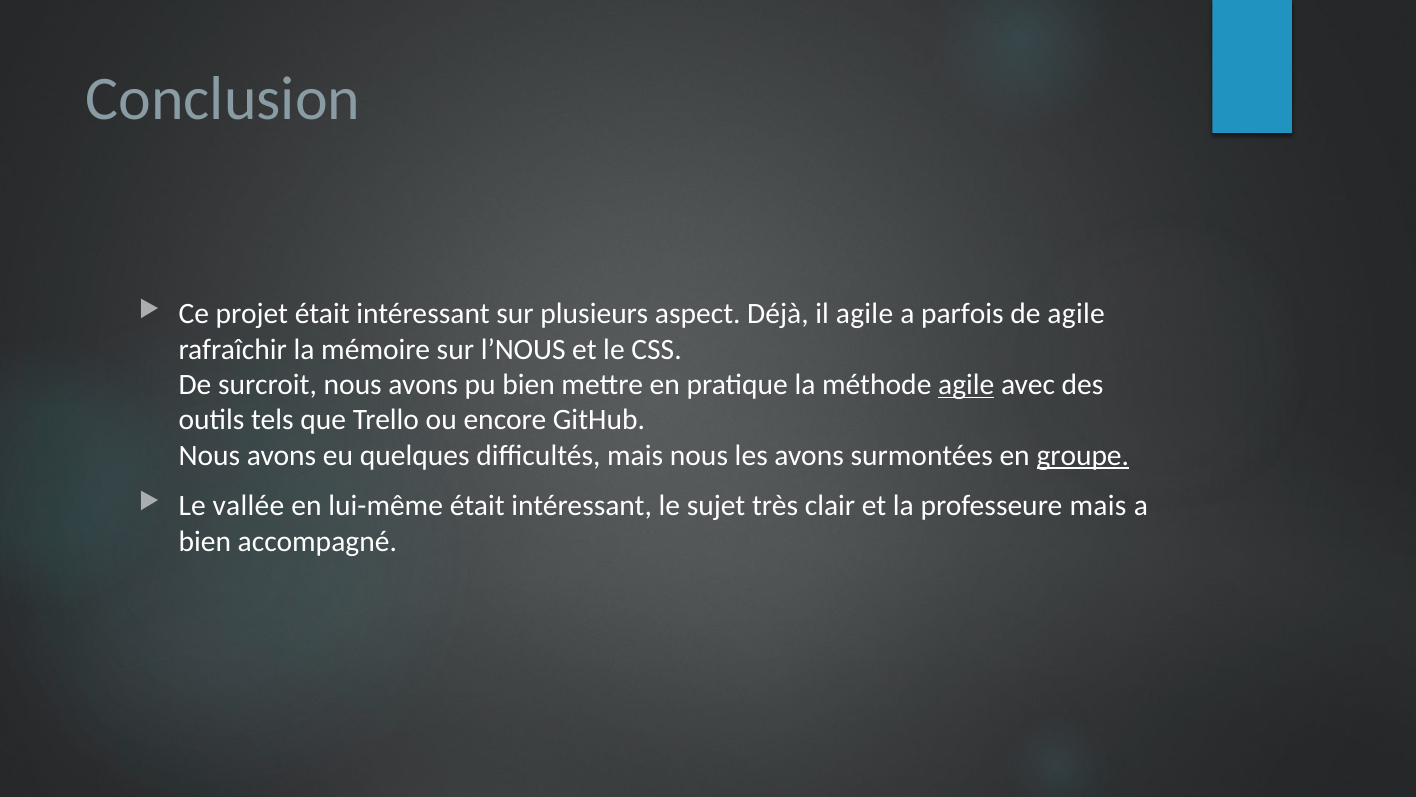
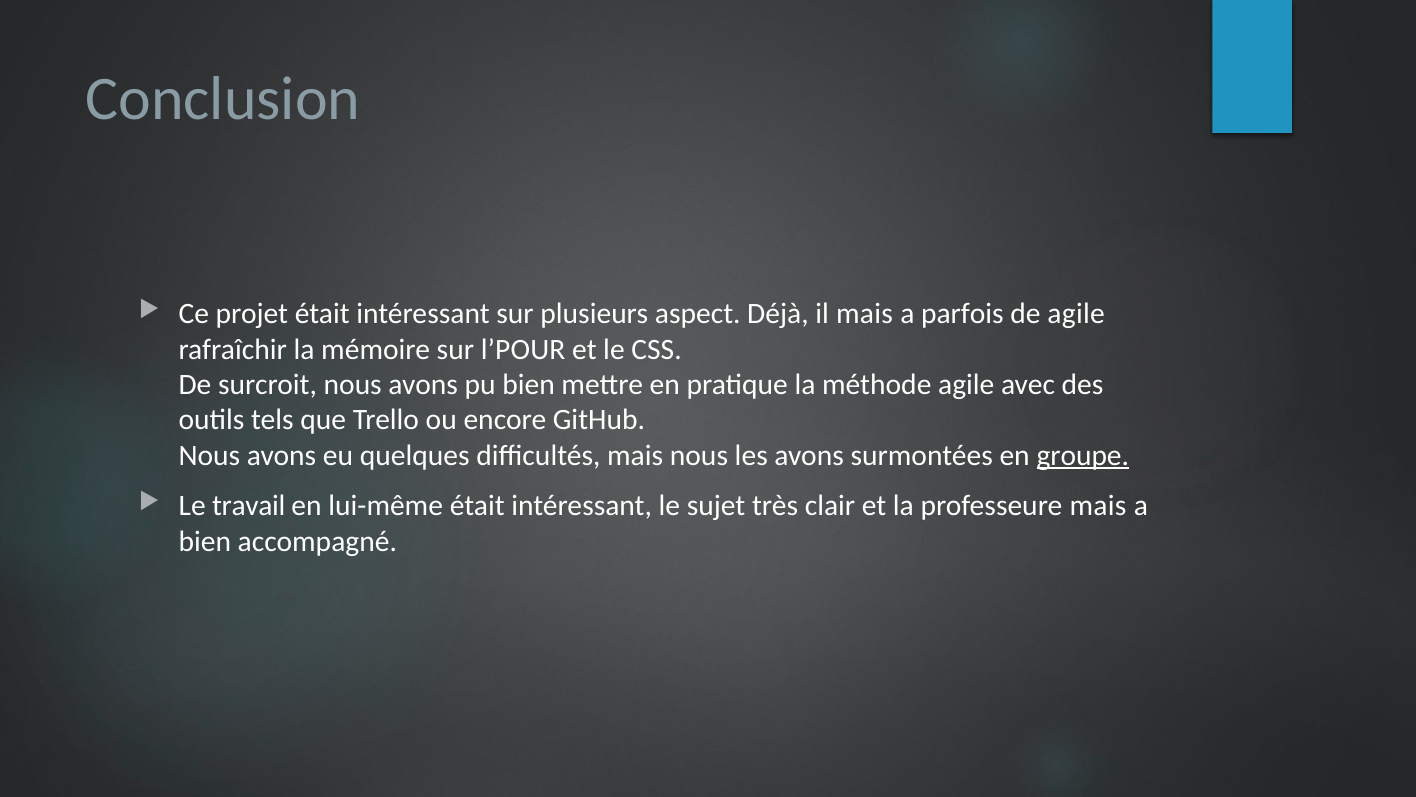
il agile: agile -> mais
l’NOUS: l’NOUS -> l’POUR
agile at (966, 385) underline: present -> none
vallée: vallée -> travail
